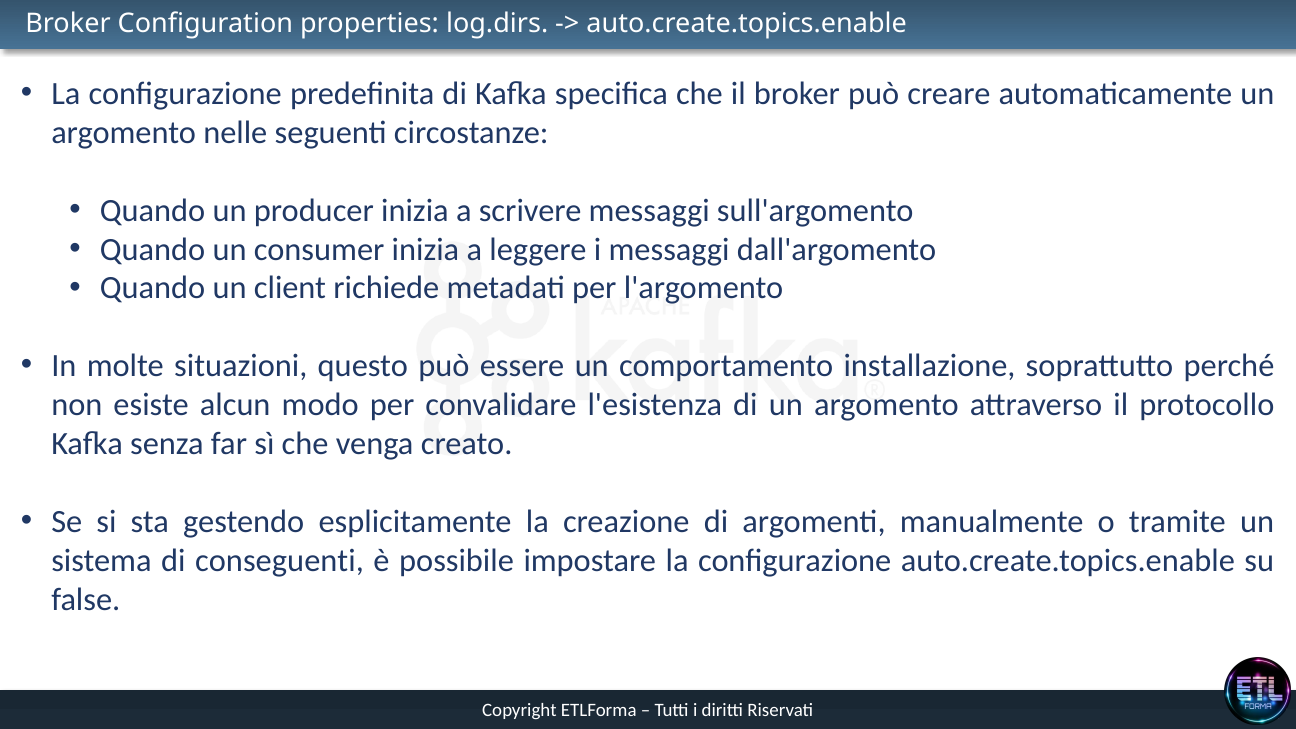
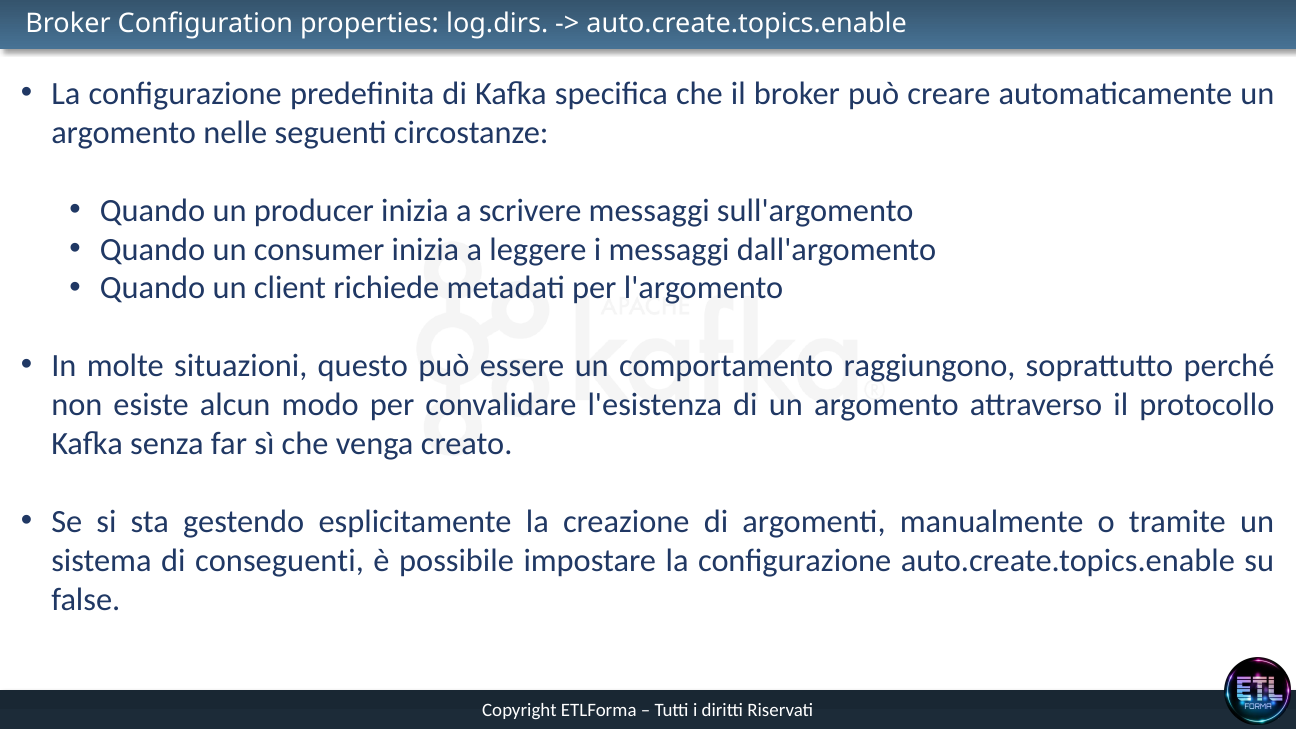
installazione: installazione -> raggiungono
